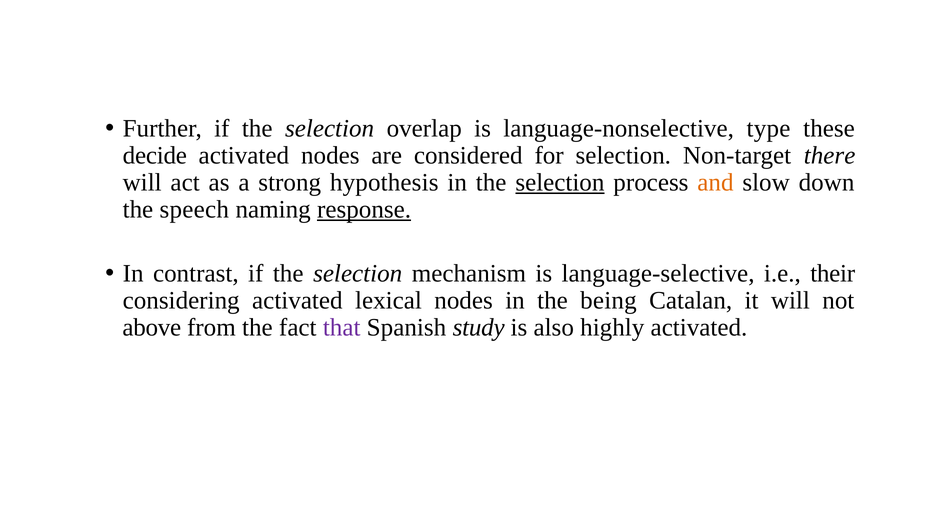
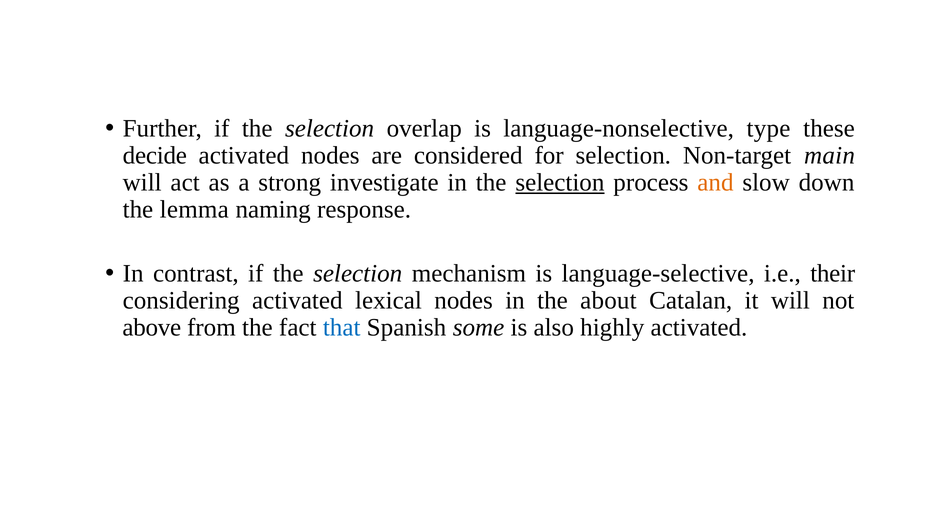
there: there -> main
hypothesis: hypothesis -> investigate
speech: speech -> lemma
response underline: present -> none
being: being -> about
that colour: purple -> blue
study: study -> some
